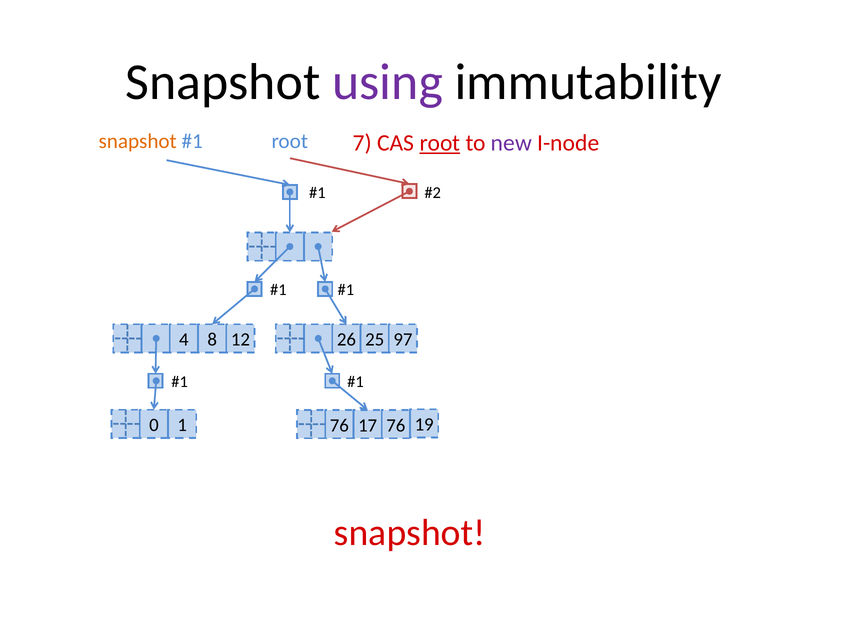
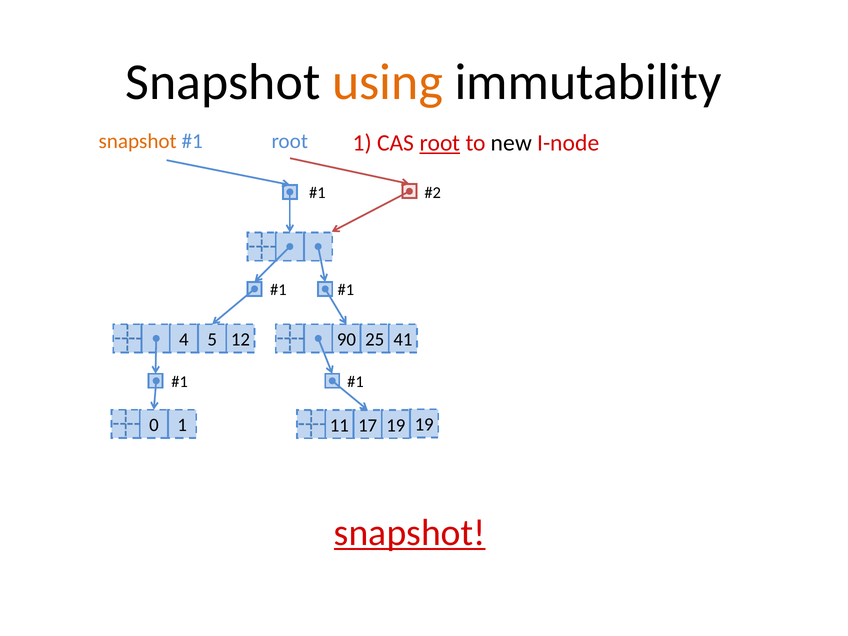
using colour: purple -> orange
root 7: 7 -> 1
new colour: purple -> black
8: 8 -> 5
26: 26 -> 90
97: 97 -> 41
1 76: 76 -> 11
17 76: 76 -> 19
snapshot at (410, 533) underline: none -> present
